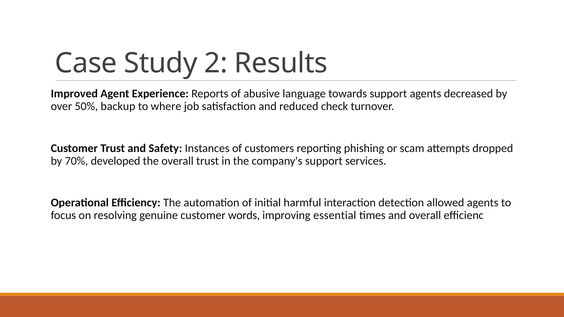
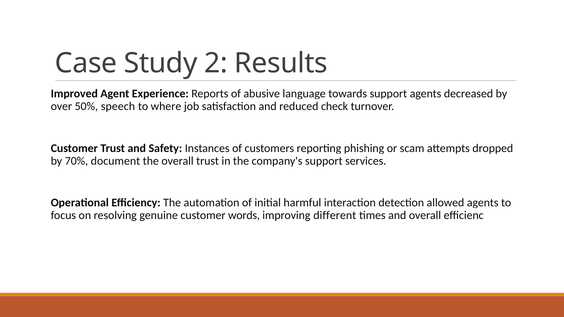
backup: backup -> speech
developed: developed -> document
essential: essential -> different
